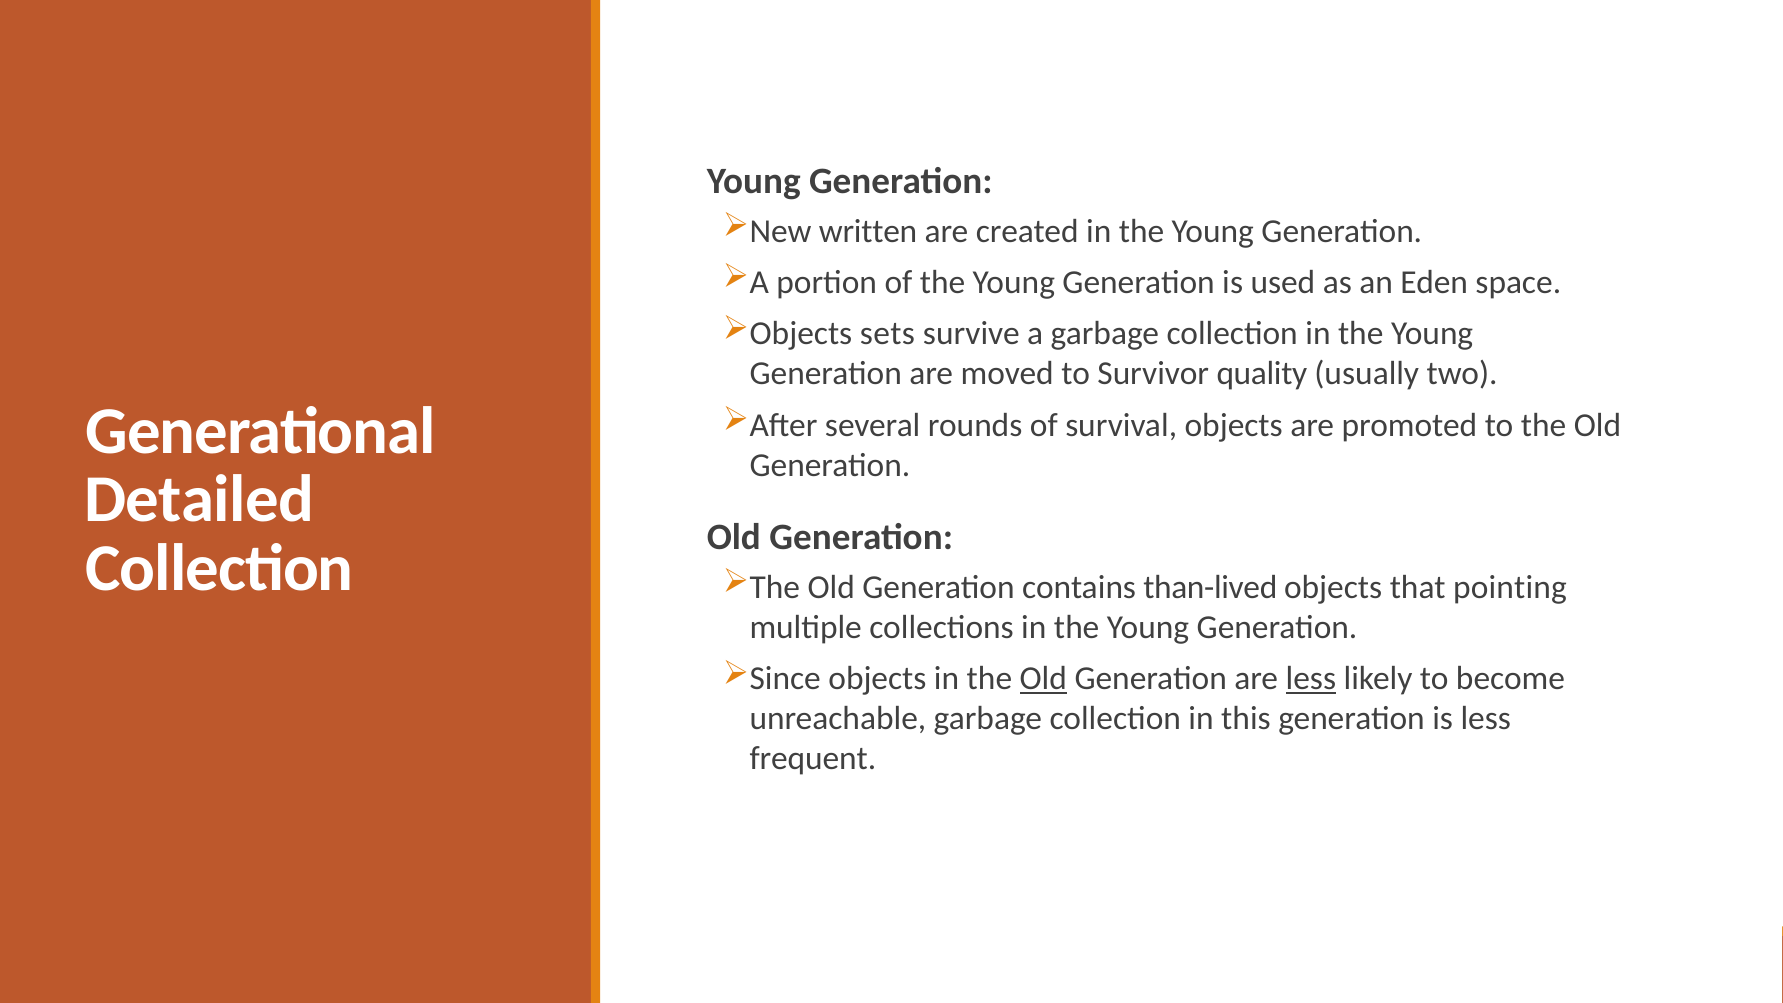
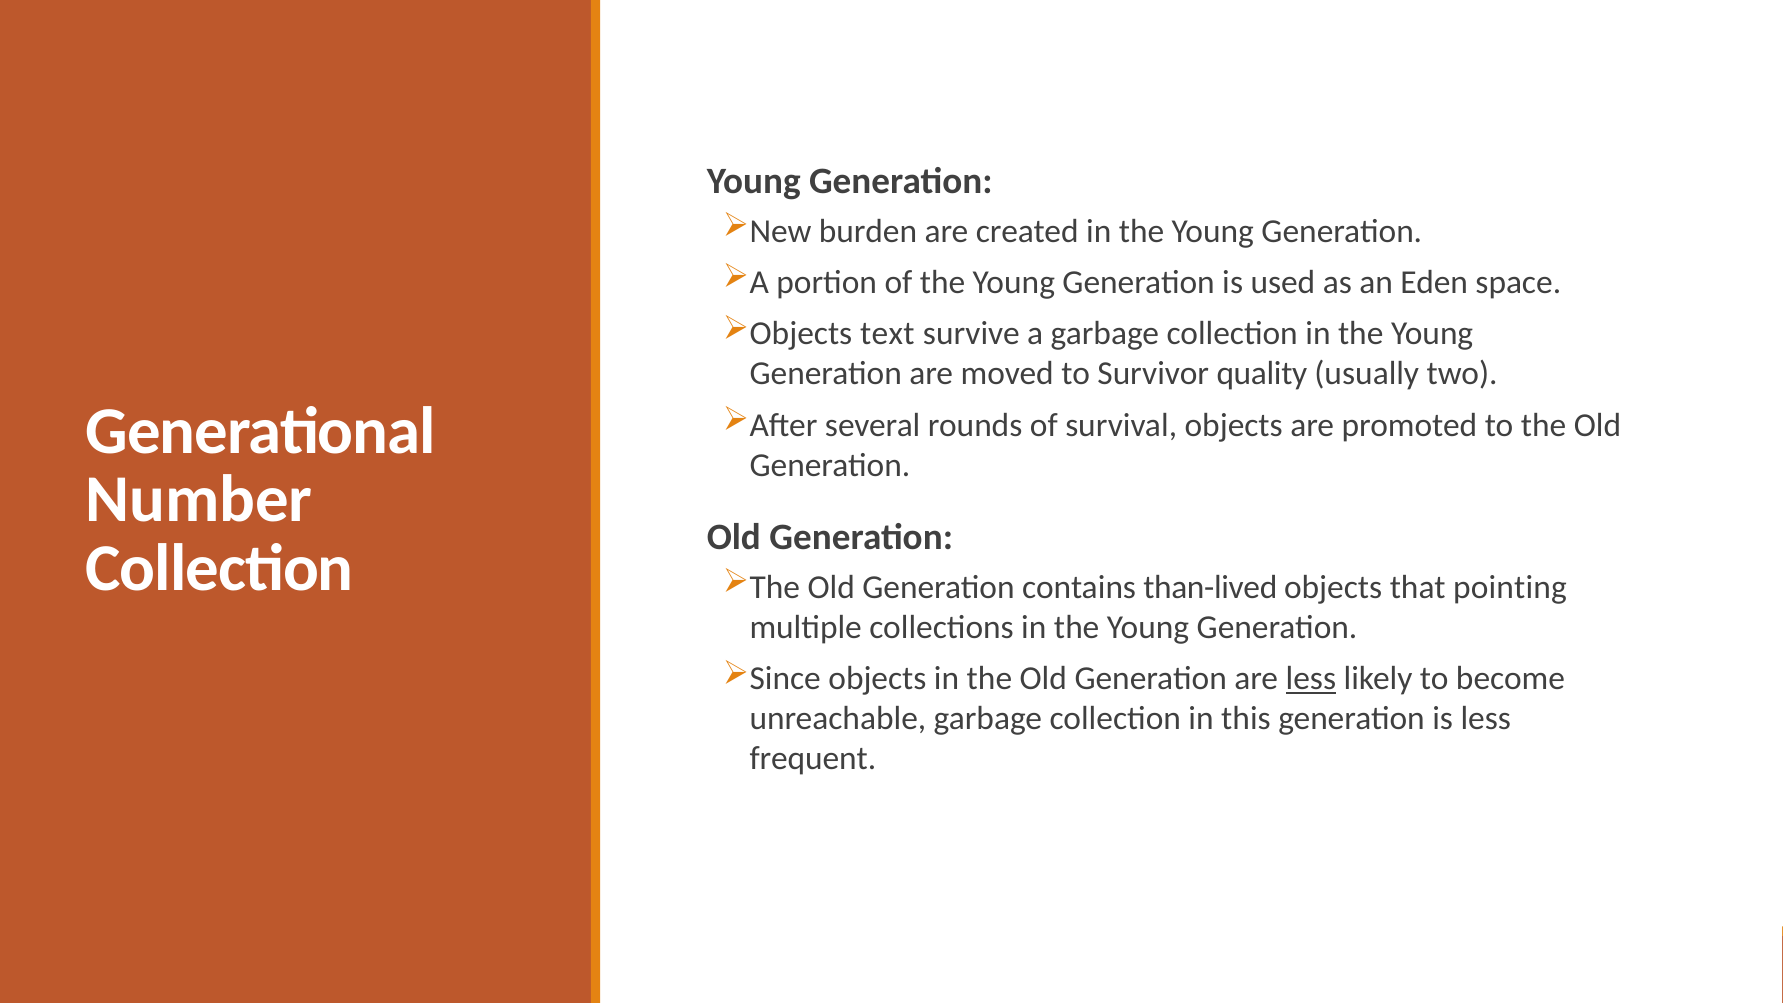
written: written -> burden
sets: sets -> text
Detailed: Detailed -> Number
Old at (1043, 678) underline: present -> none
